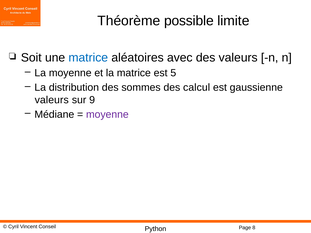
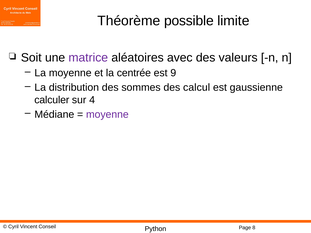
matrice at (88, 58) colour: blue -> purple
la matrice: matrice -> centrée
5: 5 -> 9
valeurs at (52, 100): valeurs -> calculer
9: 9 -> 4
